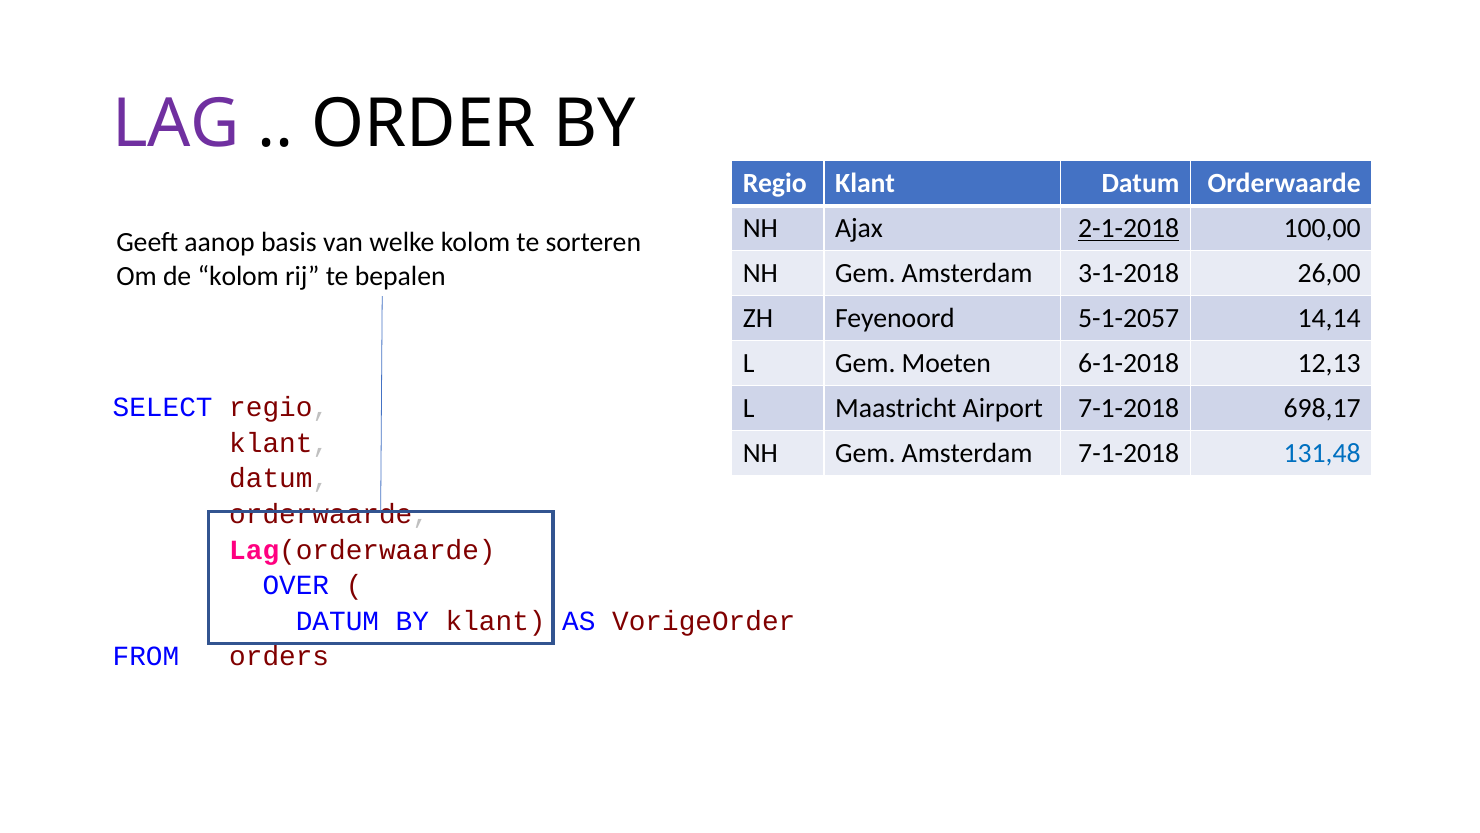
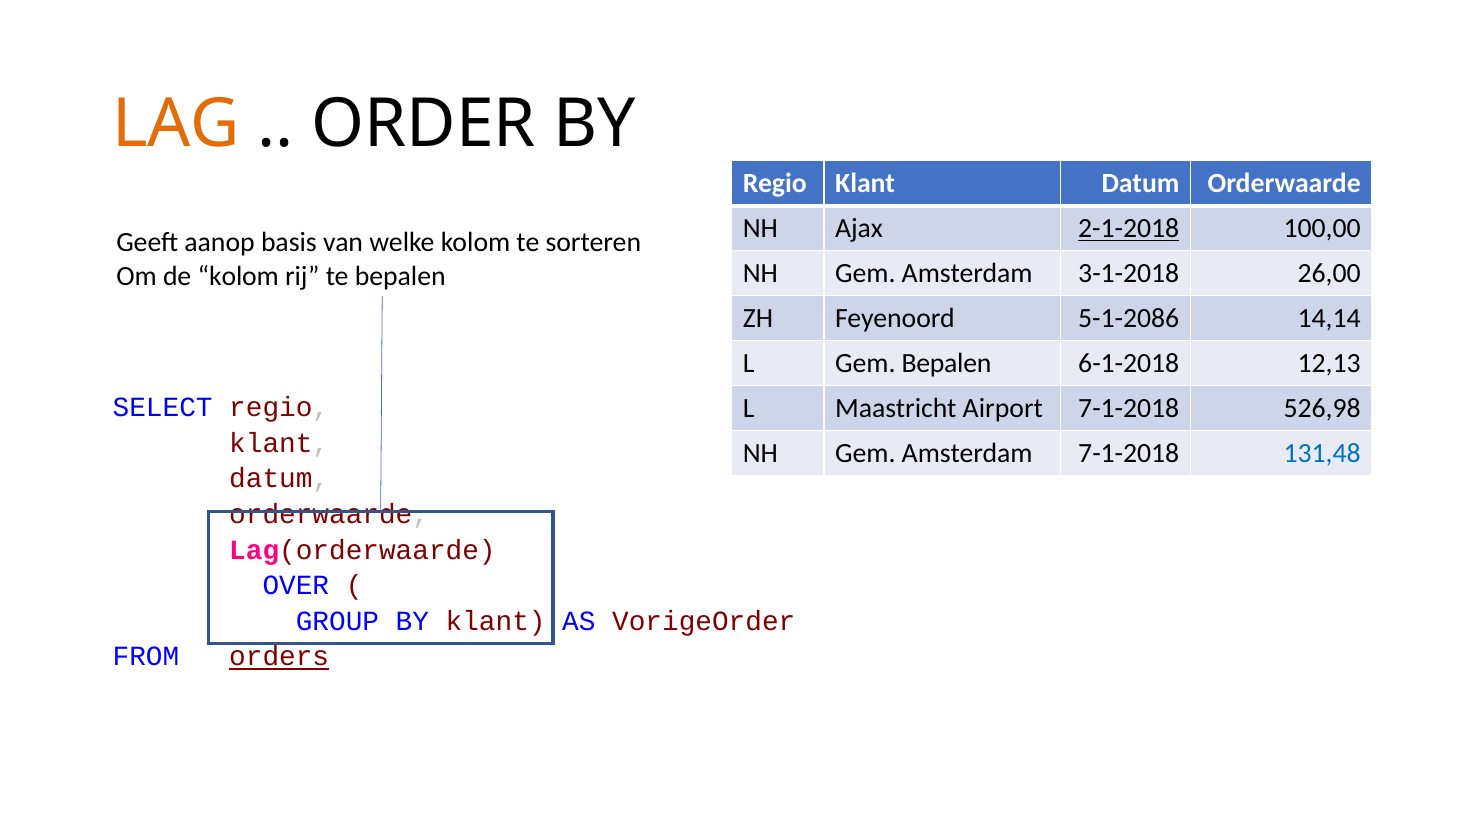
LAG colour: purple -> orange
5-1-2057: 5-1-2057 -> 5-1-2086
Gem Moeten: Moeten -> Bepalen
698,17: 698,17 -> 526,98
DATUM at (337, 621): DATUM -> GROUP
orders underline: none -> present
